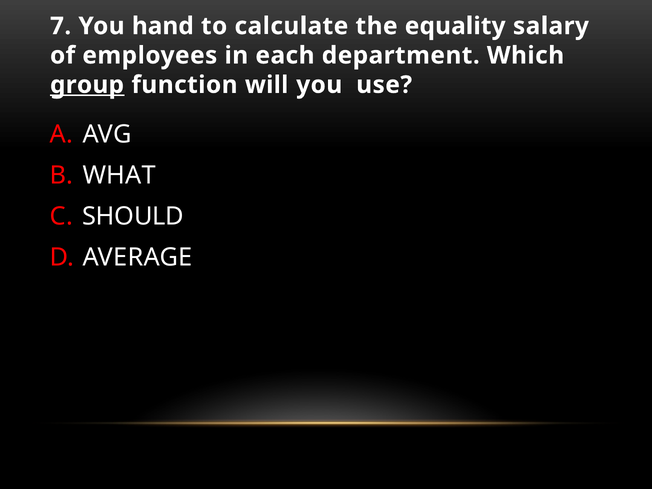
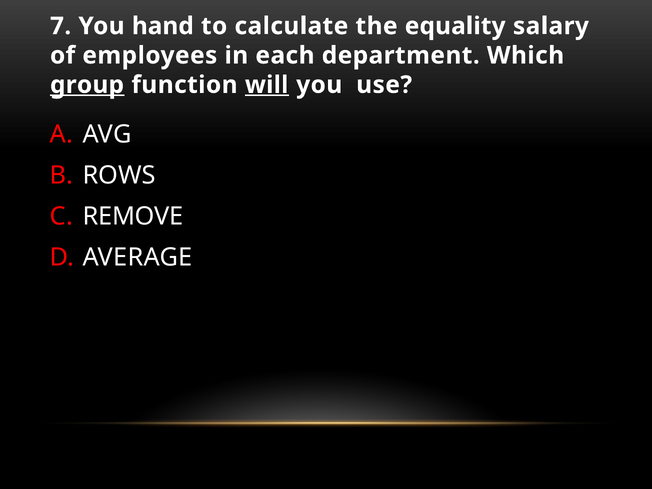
will underline: none -> present
WHAT: WHAT -> ROWS
SHOULD: SHOULD -> REMOVE
